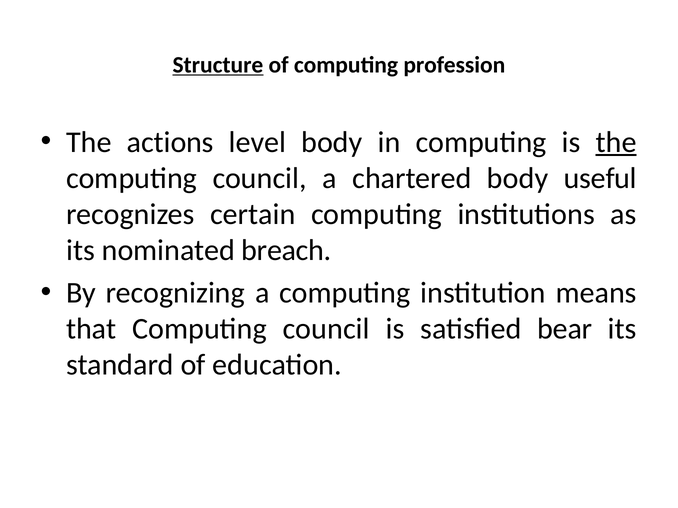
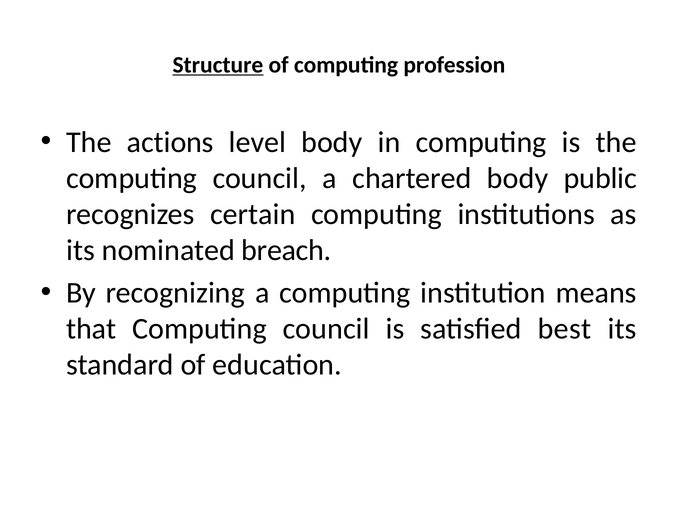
the at (616, 142) underline: present -> none
useful: useful -> public
bear: bear -> best
